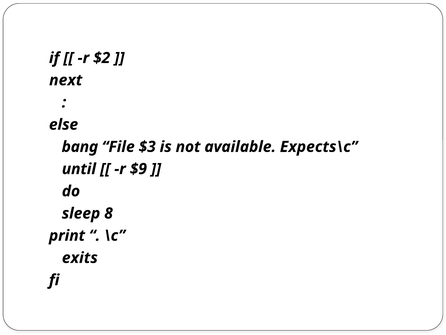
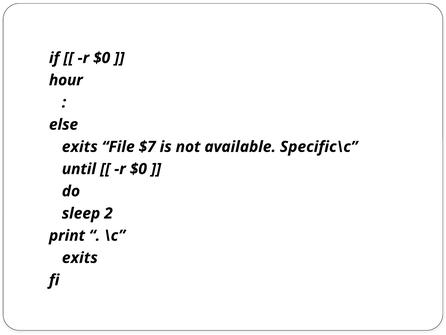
$2 at (102, 58): $2 -> $0
next: next -> hour
bang at (80, 147): bang -> exits
$3: $3 -> $7
Expects\c: Expects\c -> Specific\c
$9 at (138, 169): $9 -> $0
8: 8 -> 2
